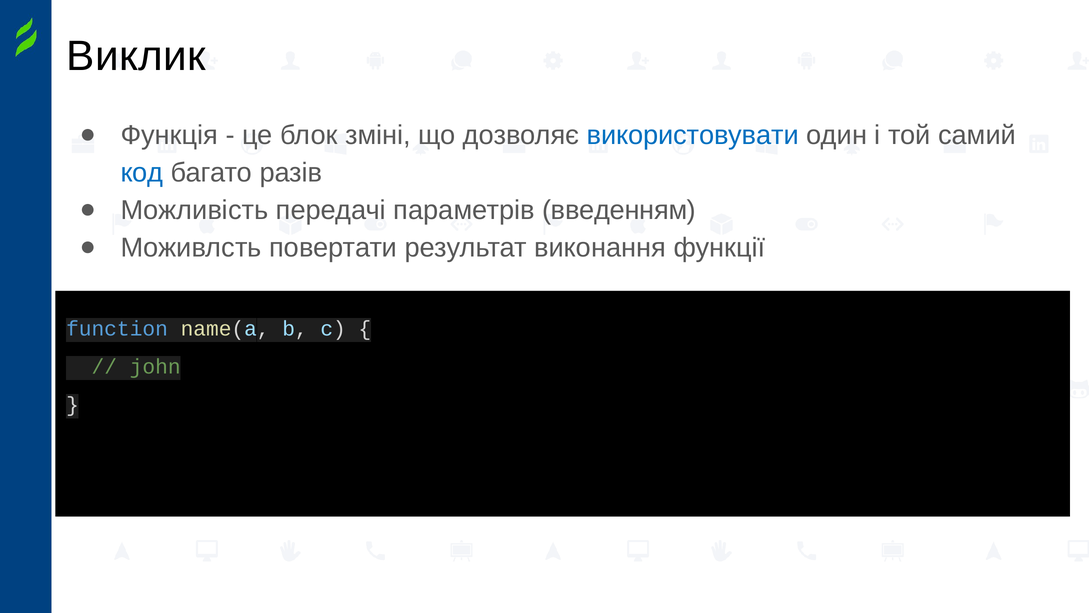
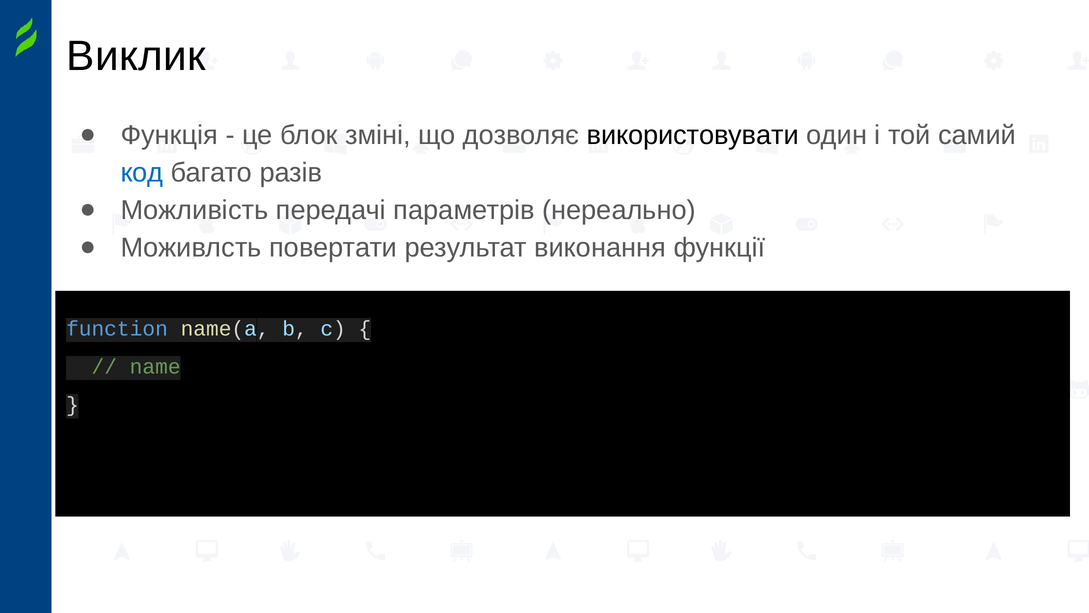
використовувати colour: blue -> black
введенням: введенням -> нереально
john: john -> name
